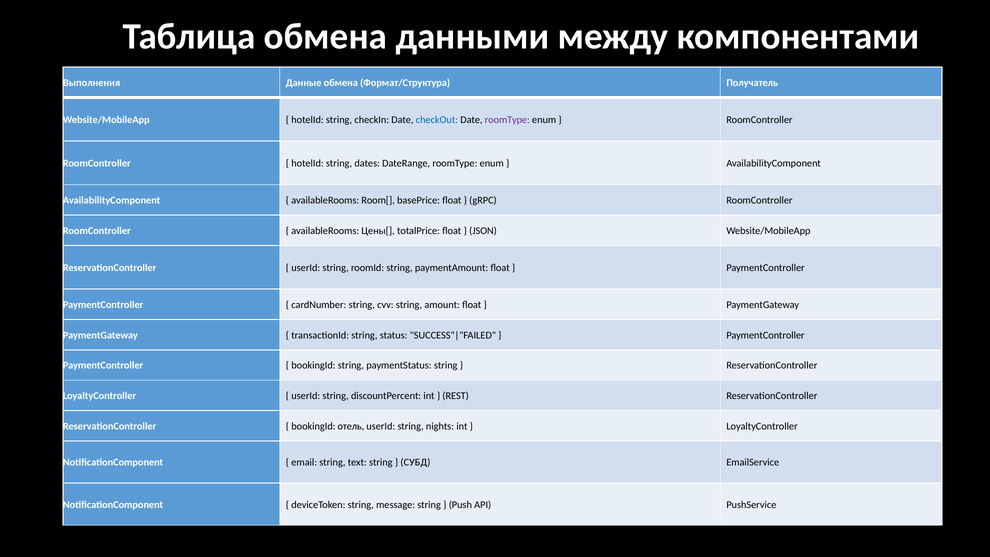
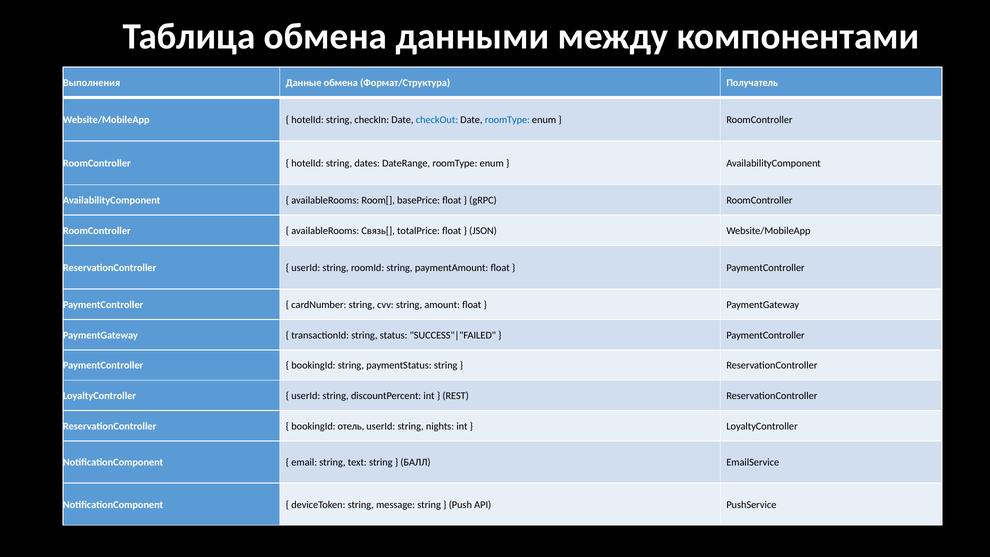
roomType at (507, 120) colour: purple -> blue
Цены[: Цены[ -> Связь[
СУБД: СУБД -> БАЛЛ
